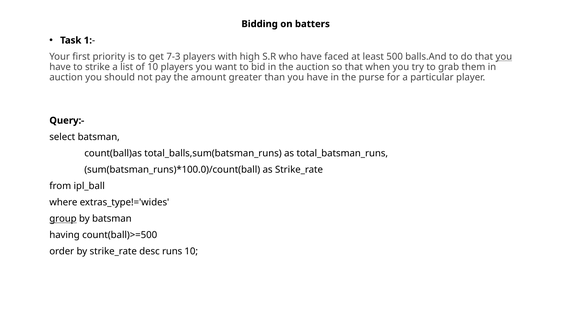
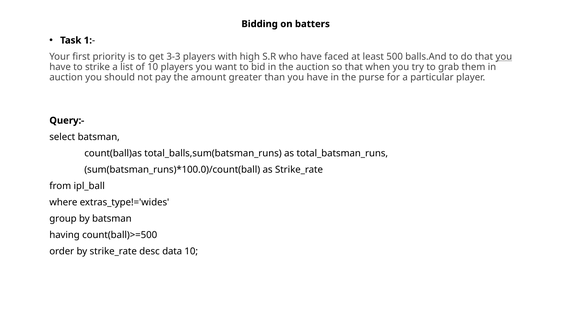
7-3: 7-3 -> 3-3
group underline: present -> none
runs: runs -> data
